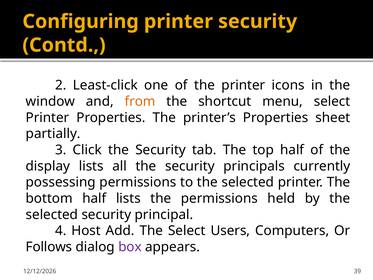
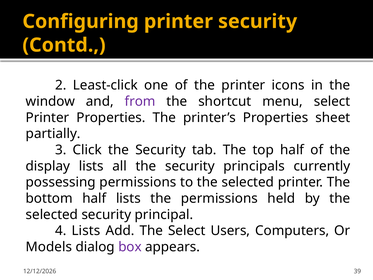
from colour: orange -> purple
4 Host: Host -> Lists
Follows: Follows -> Models
